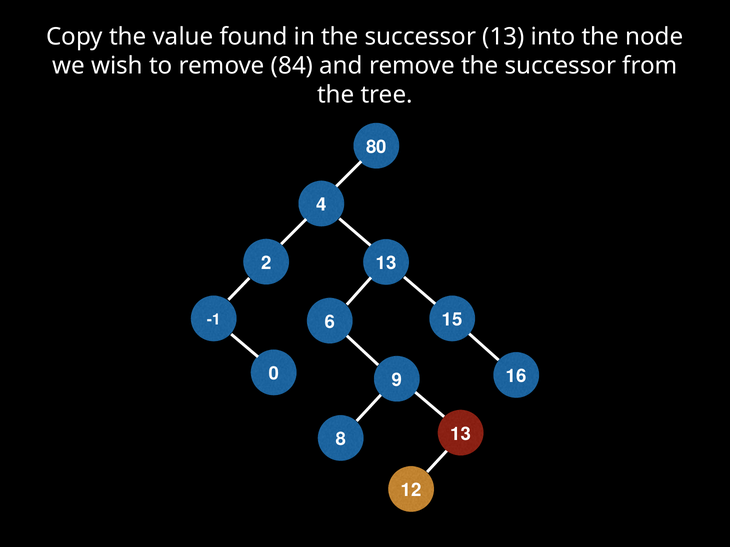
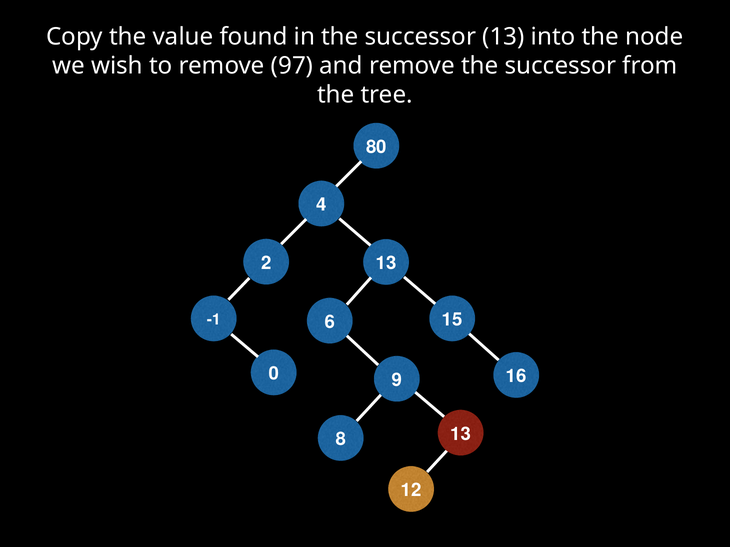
84: 84 -> 97
